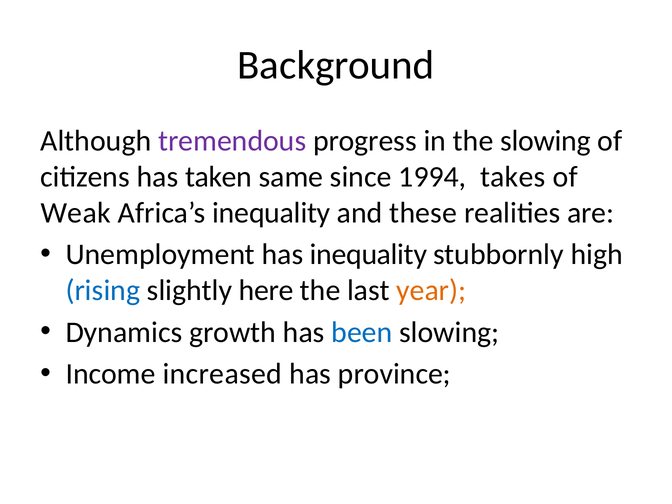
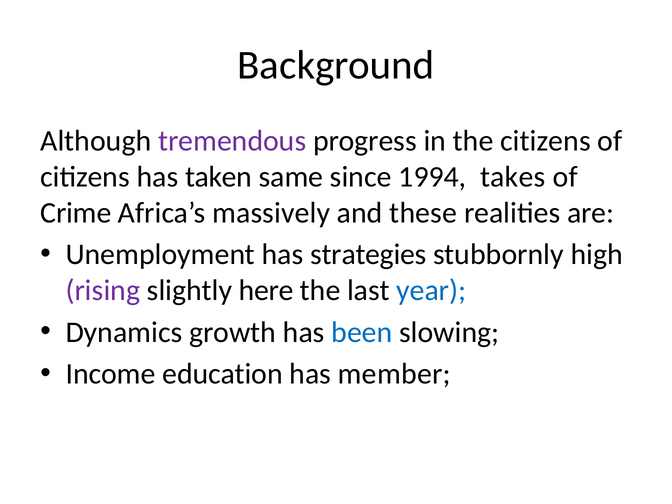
the slowing: slowing -> citizens
Weak: Weak -> Crime
Africa’s inequality: inequality -> massively
has inequality: inequality -> strategies
rising colour: blue -> purple
year colour: orange -> blue
increased: increased -> education
province: province -> member
